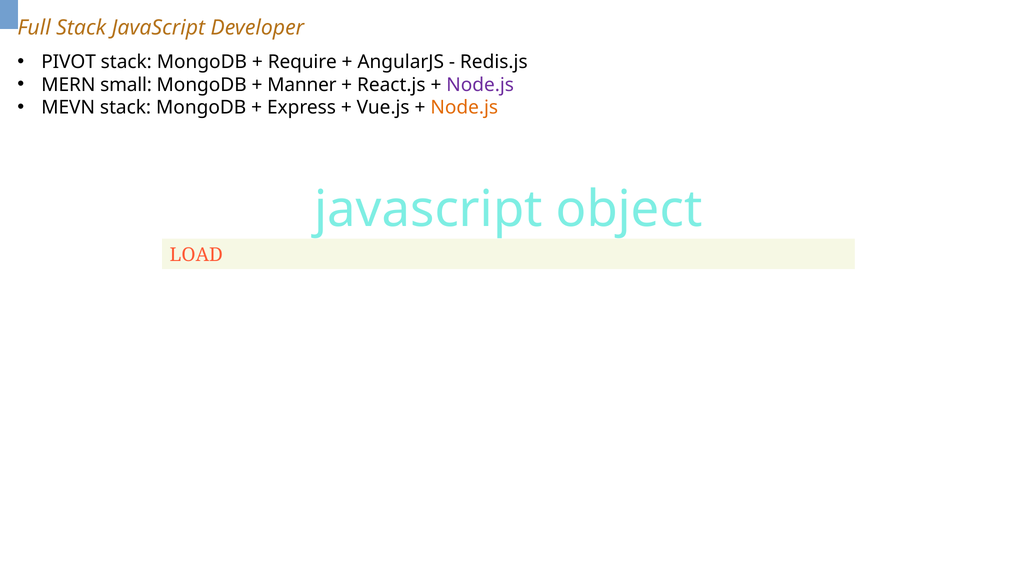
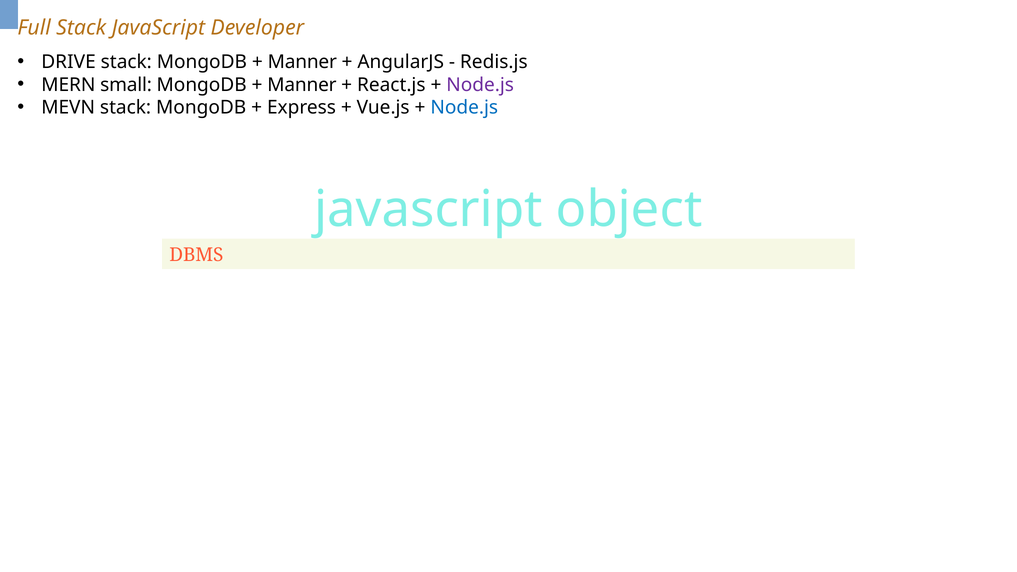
PIVOT: PIVOT -> DRIVE
Require at (302, 62): Require -> Manner
Node.js at (464, 108) colour: orange -> blue
LOAD: LOAD -> DBMS
